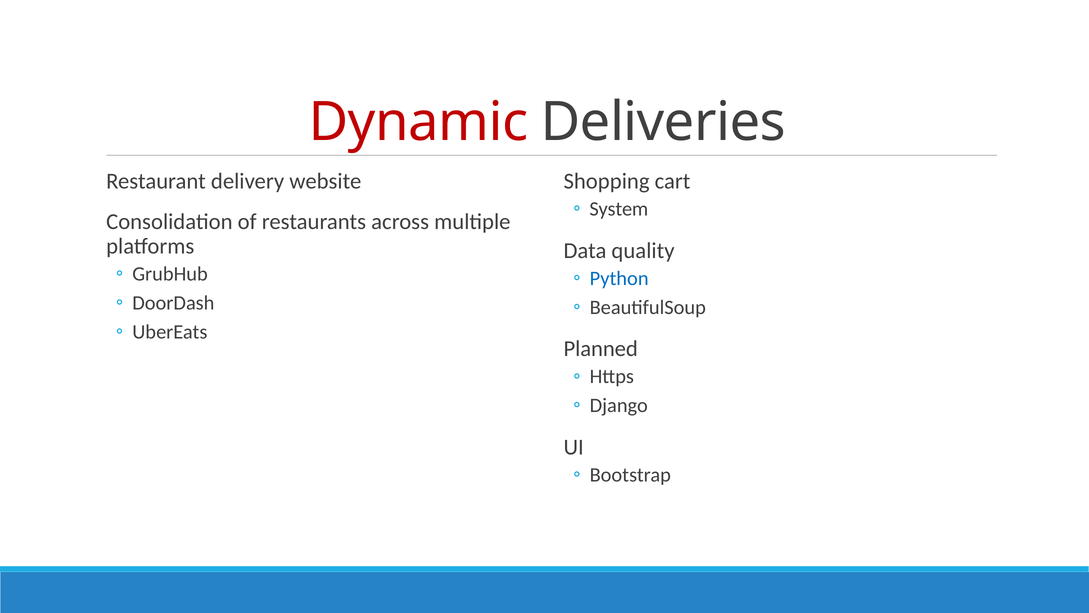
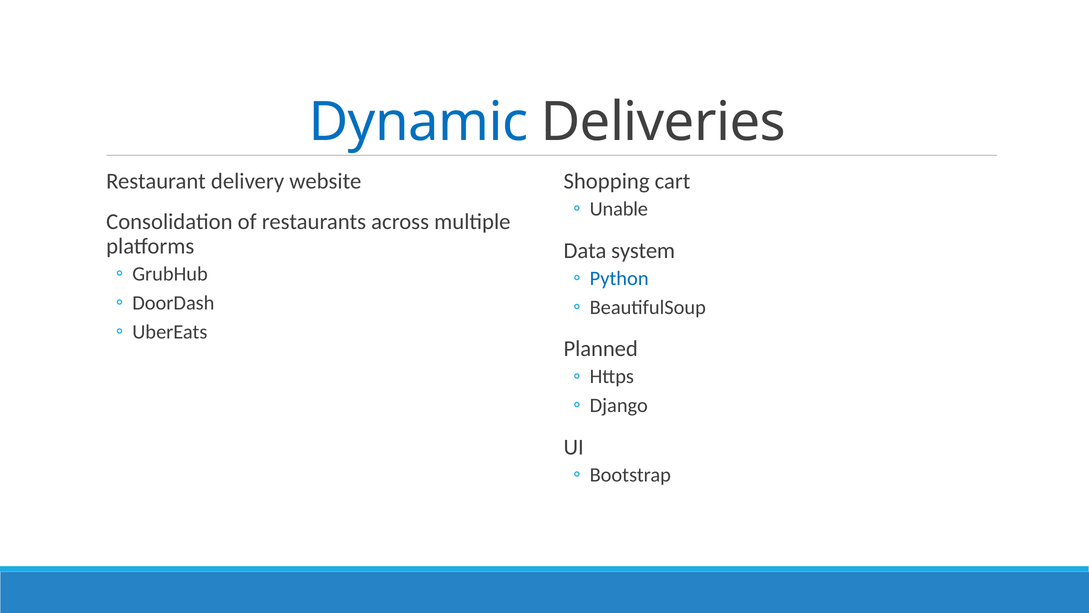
Dynamic colour: red -> blue
System: System -> Unable
quality: quality -> system
